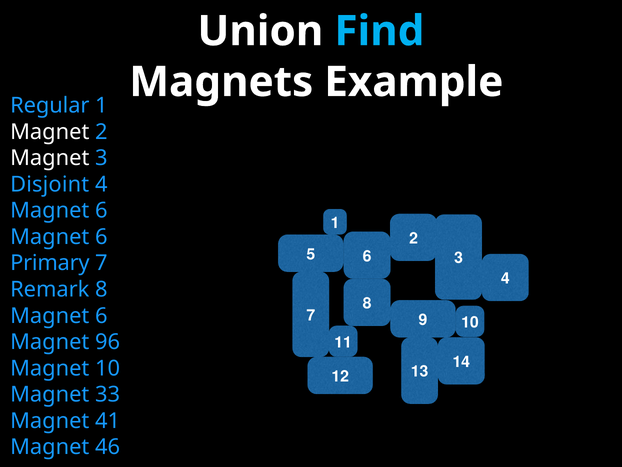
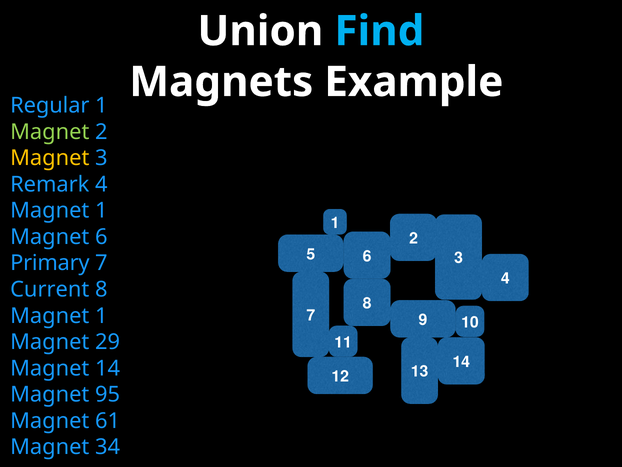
Magnet at (50, 132) colour: white -> light green
Magnet at (50, 158) colour: white -> yellow
Disjoint: Disjoint -> Remark
6 at (101, 210): 6 -> 1
Remark: Remark -> Current
6 at (101, 315): 6 -> 1
96: 96 -> 29
Magnet 10: 10 -> 14
33: 33 -> 95
41: 41 -> 61
46: 46 -> 34
